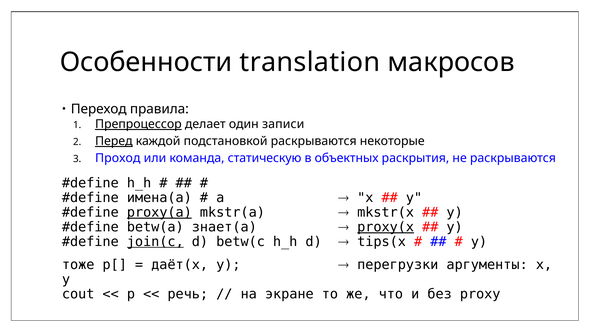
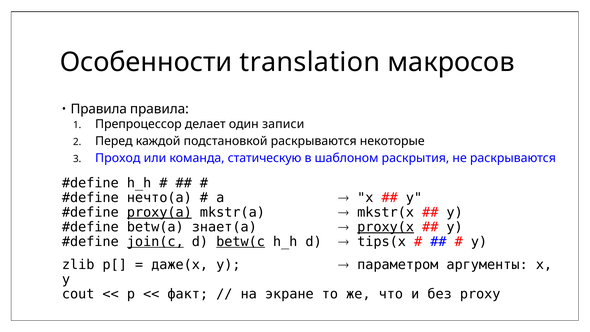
Переход at (99, 109): Переход -> Правила
Препроцессор underline: present -> none
Перед underline: present -> none
объектных: объектных -> шаблоном
имена(a: имена(a -> нечто(a
betw(c underline: none -> present
тоже: тоже -> zlib
даёт(x: даёт(x -> даже(x
перегрузки: перегрузки -> параметром
речь: речь -> факт
